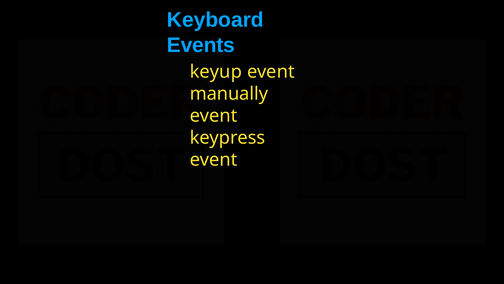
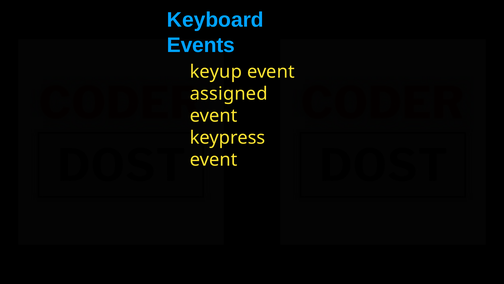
manually: manually -> assigned
